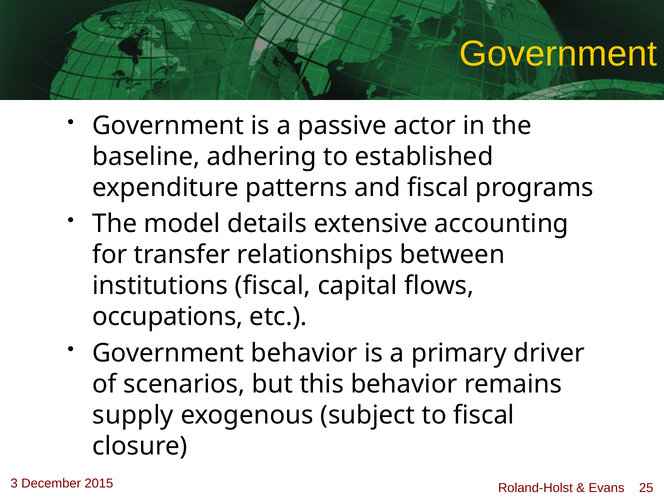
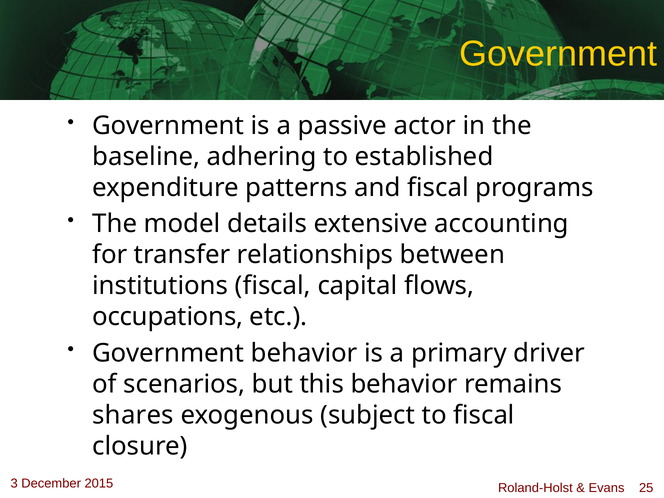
supply: supply -> shares
